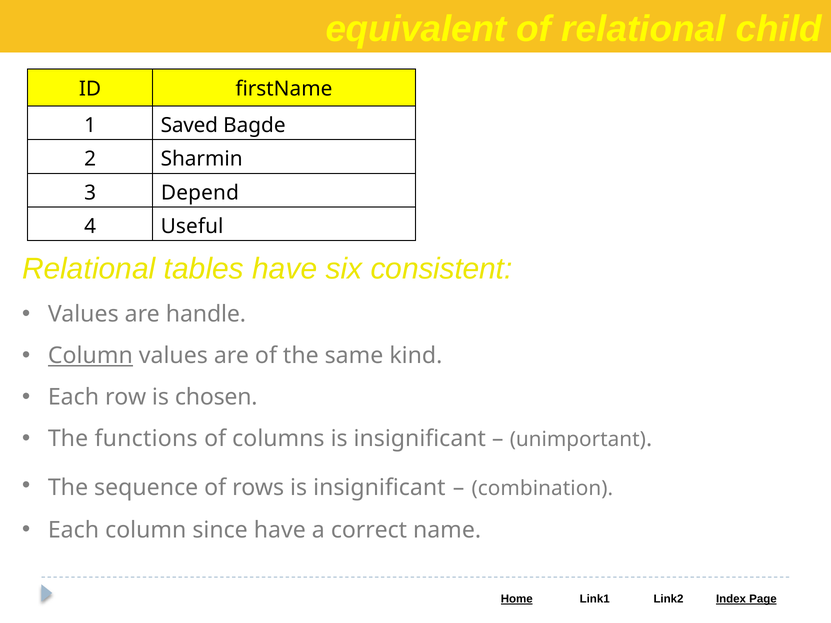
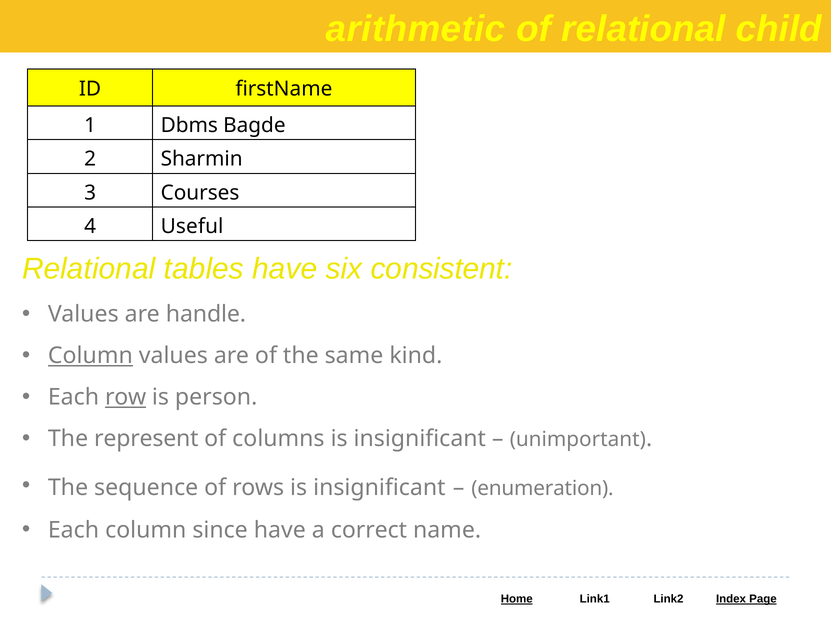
equivalent: equivalent -> arithmetic
Saved: Saved -> Dbms
Depend: Depend -> Courses
row underline: none -> present
chosen: chosen -> person
functions: functions -> represent
combination: combination -> enumeration
